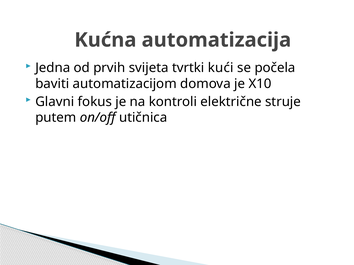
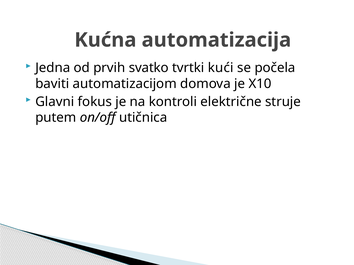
svijeta: svijeta -> svatko
